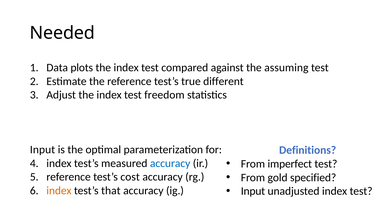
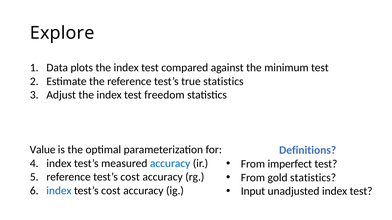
Needed: Needed -> Explore
assuming: assuming -> minimum
true different: different -> statistics
Input at (42, 150): Input -> Value
gold specified: specified -> statistics
index at (59, 191) colour: orange -> blue
that at (111, 191): that -> cost
